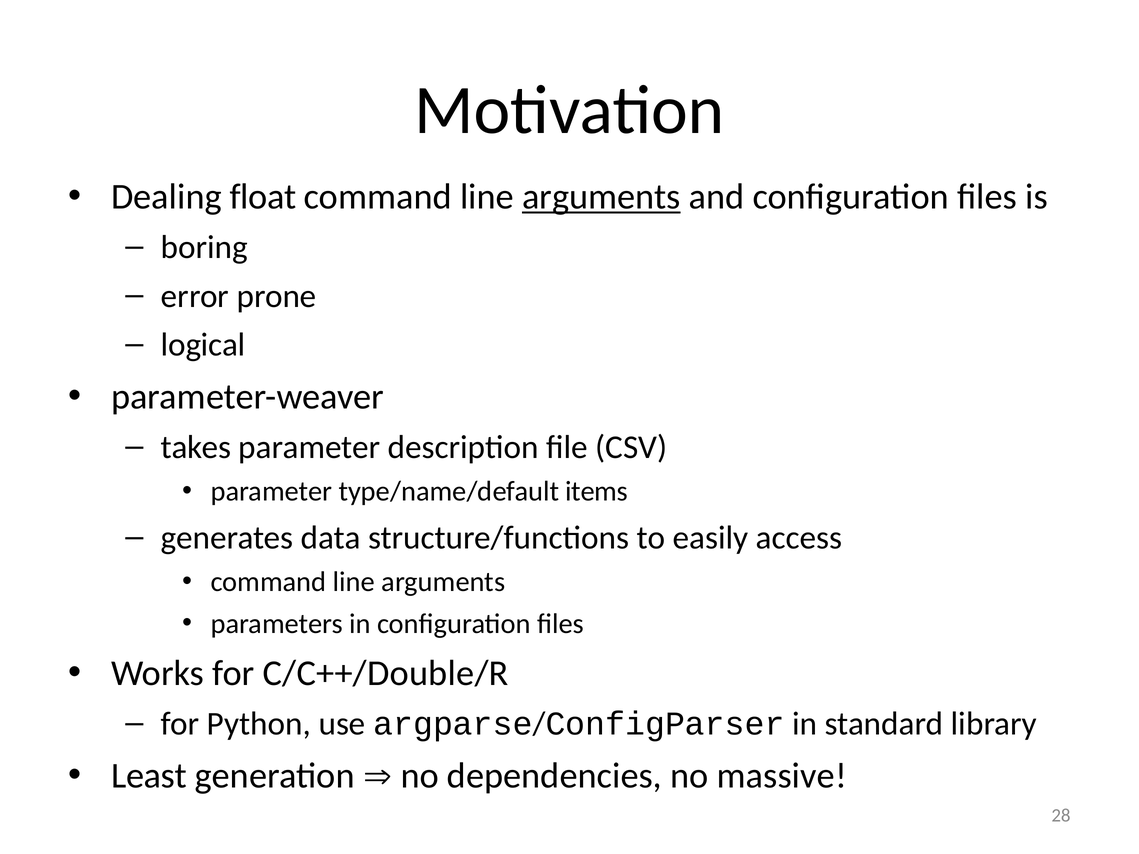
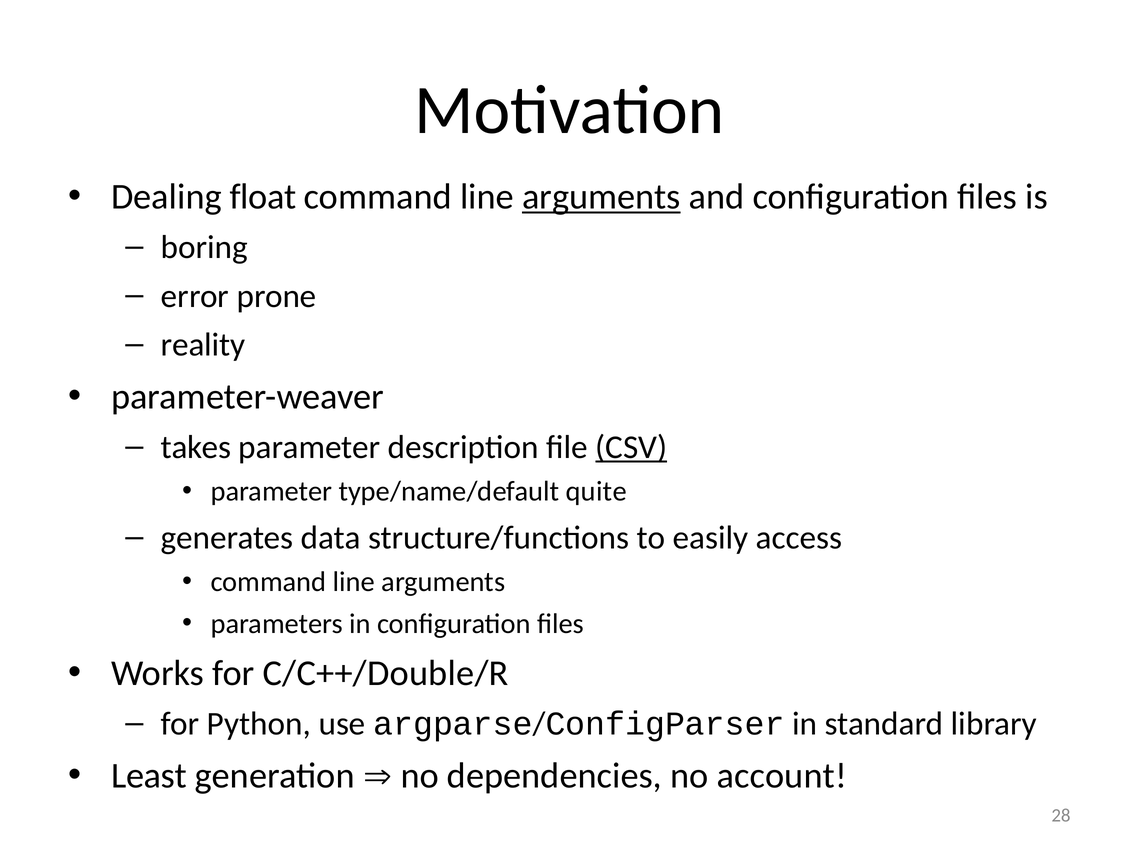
logical: logical -> reality
CSV underline: none -> present
items: items -> quite
massive: massive -> account
